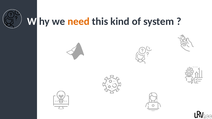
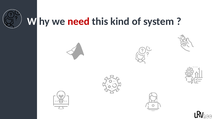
need colour: orange -> red
